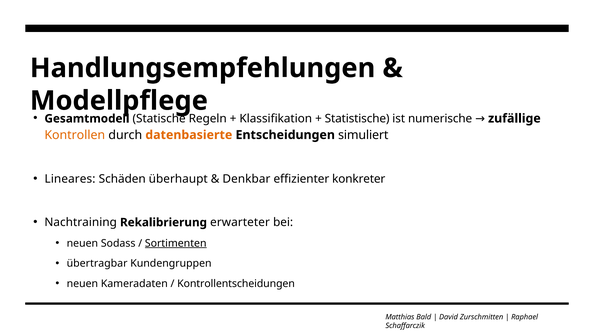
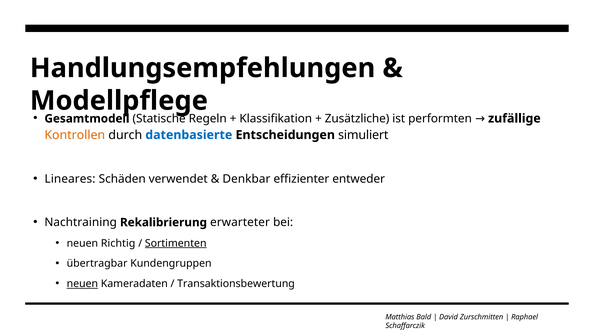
Statistische: Statistische -> Zusätzliche
numerische: numerische -> performten
datenbasierte colour: orange -> blue
überhaupt: überhaupt -> verwendet
konkreter: konkreter -> entweder
Sodass: Sodass -> Richtig
neuen at (82, 284) underline: none -> present
Kontrollentscheidungen: Kontrollentscheidungen -> Transaktionsbewertung
